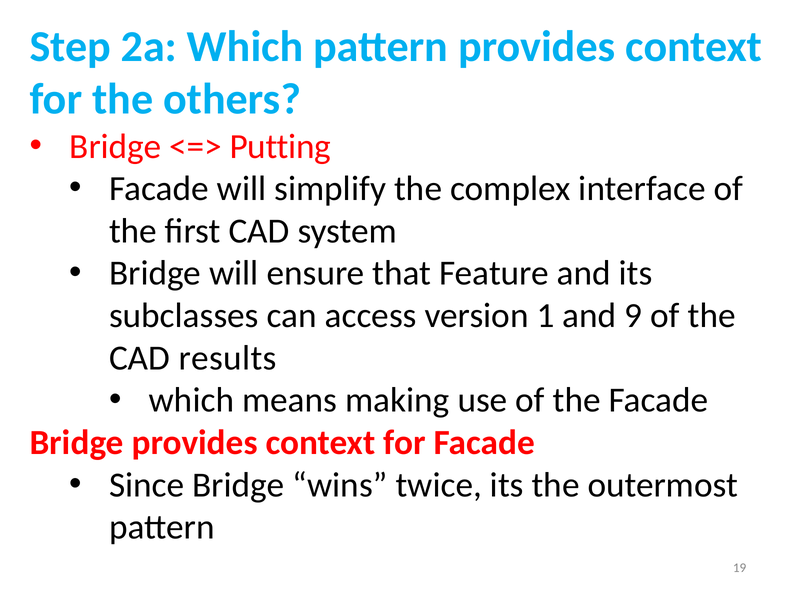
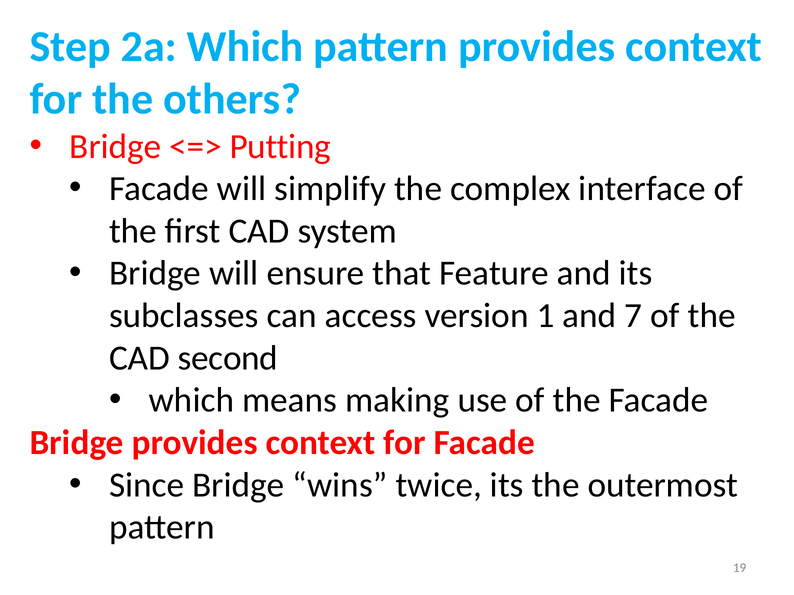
9: 9 -> 7
results: results -> second
